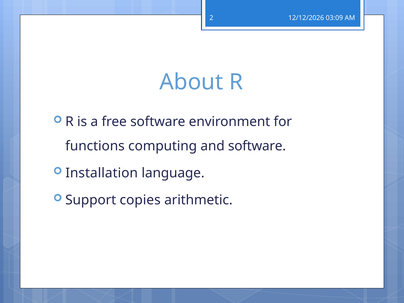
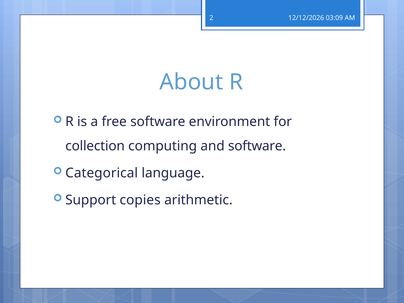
functions: functions -> collection
Installation: Installation -> Categorical
